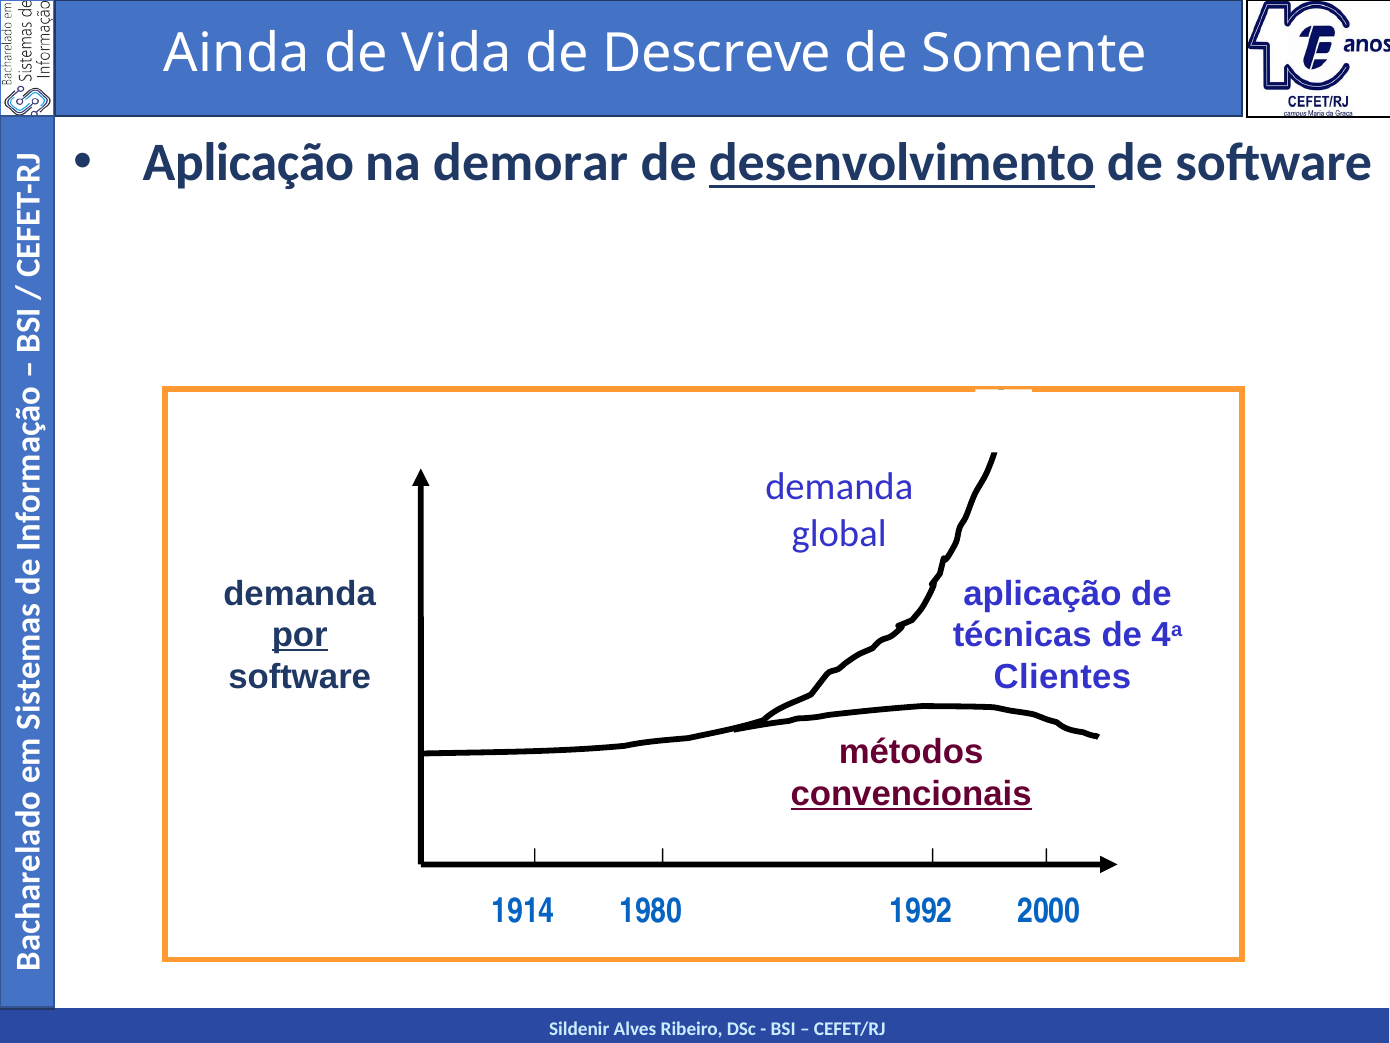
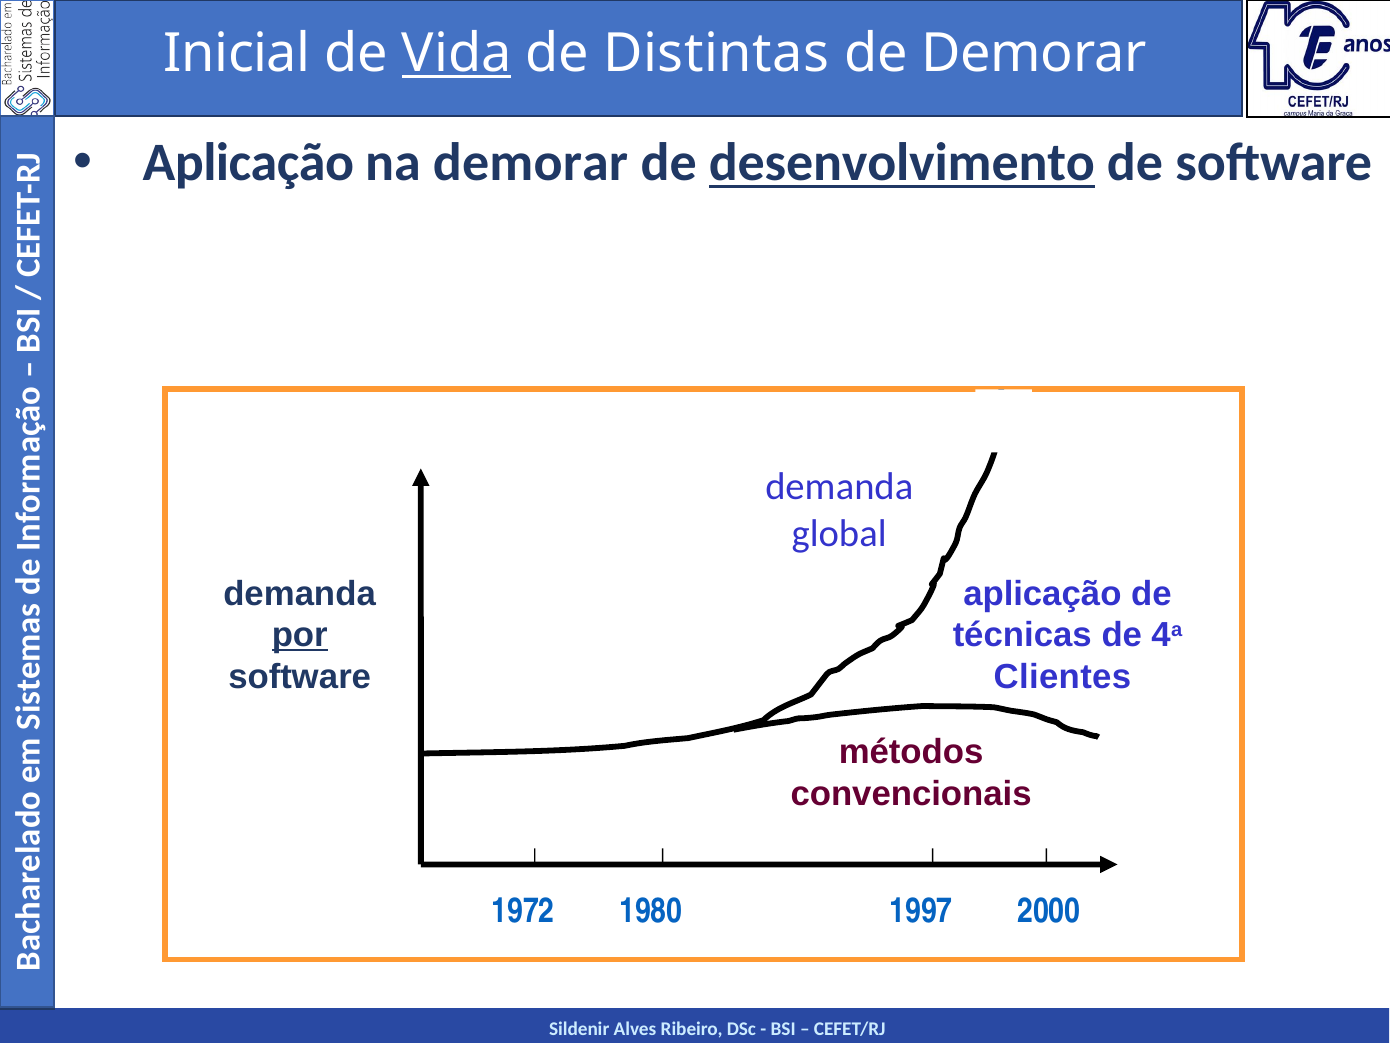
Ainda: Ainda -> Inicial
Vida underline: none -> present
Descreve: Descreve -> Distintas
de Somente: Somente -> Demorar
convencionais underline: present -> none
1914: 1914 -> 1972
1992: 1992 -> 1997
